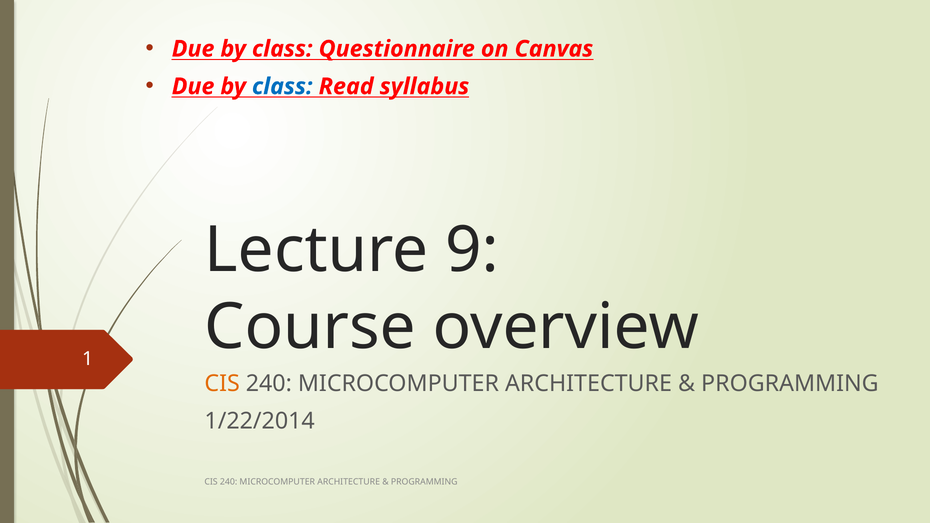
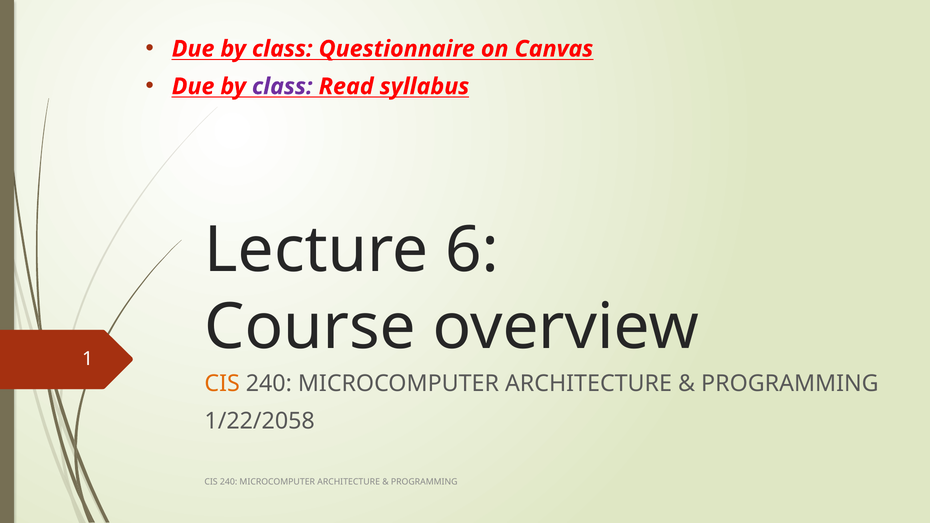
class at (282, 87) colour: blue -> purple
9: 9 -> 6
1/22/2014: 1/22/2014 -> 1/22/2058
